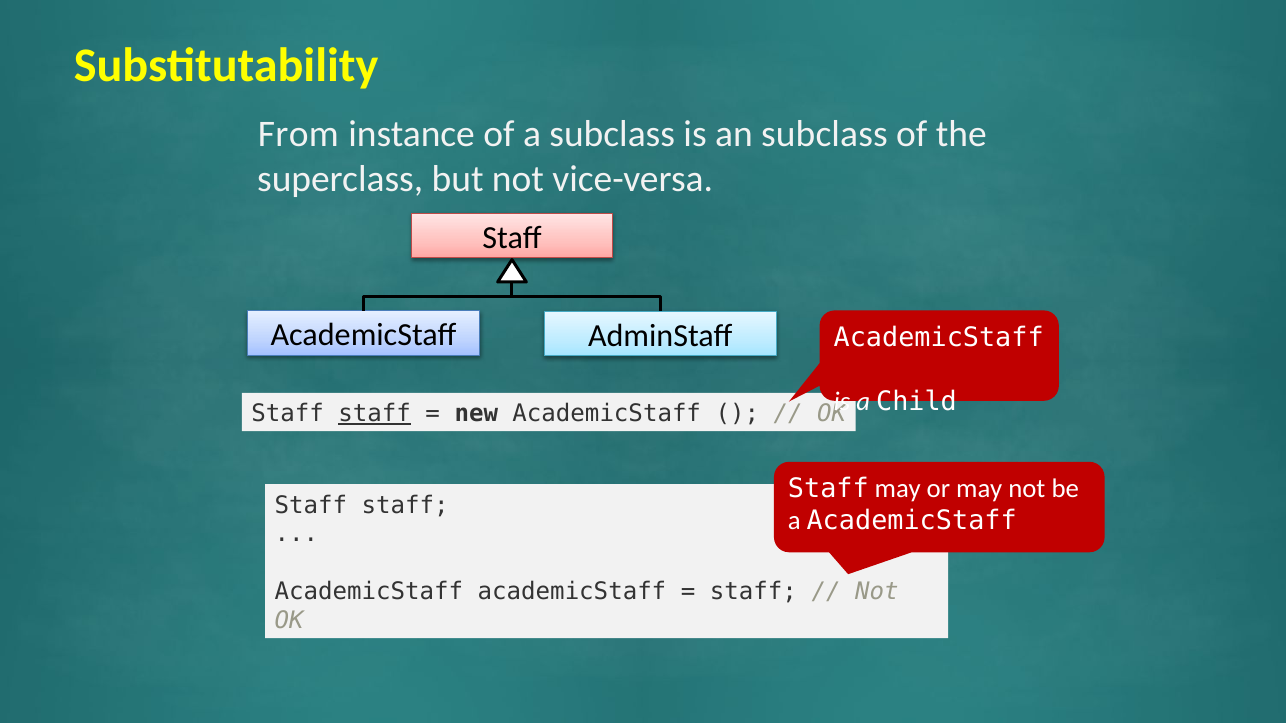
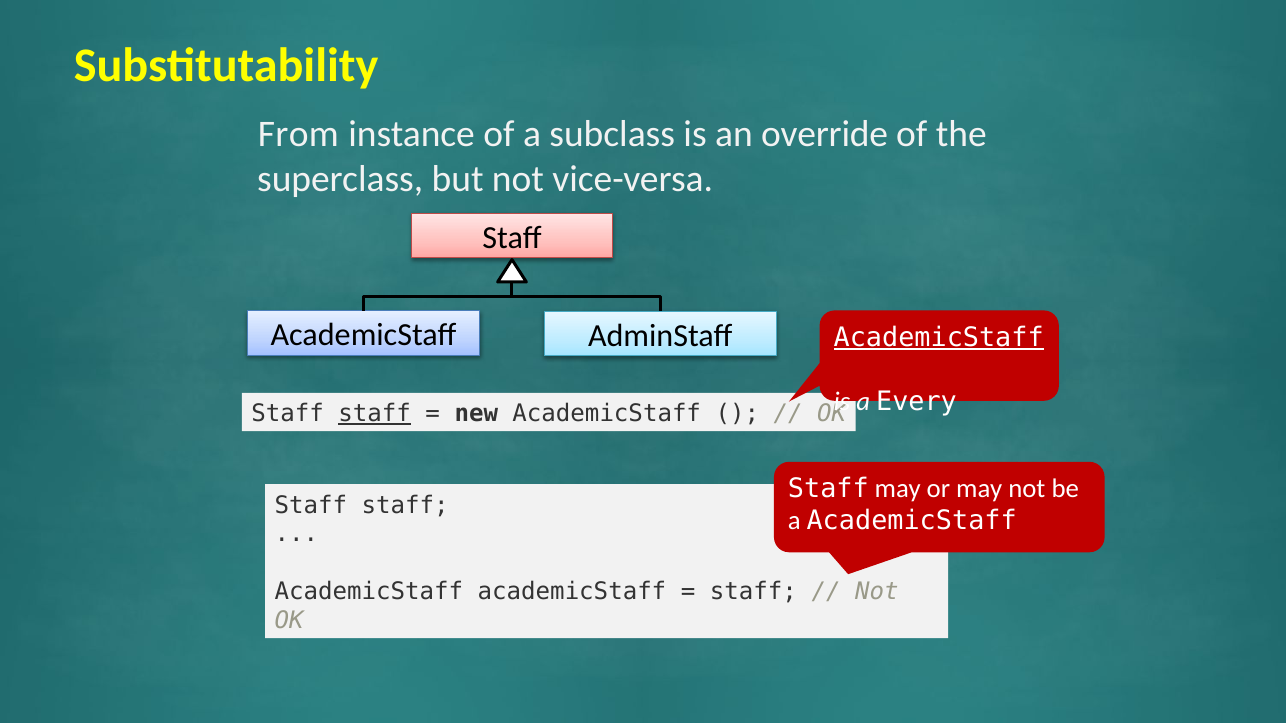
an subclass: subclass -> override
AcademicStaff at (939, 338) underline: none -> present
Child: Child -> Every
